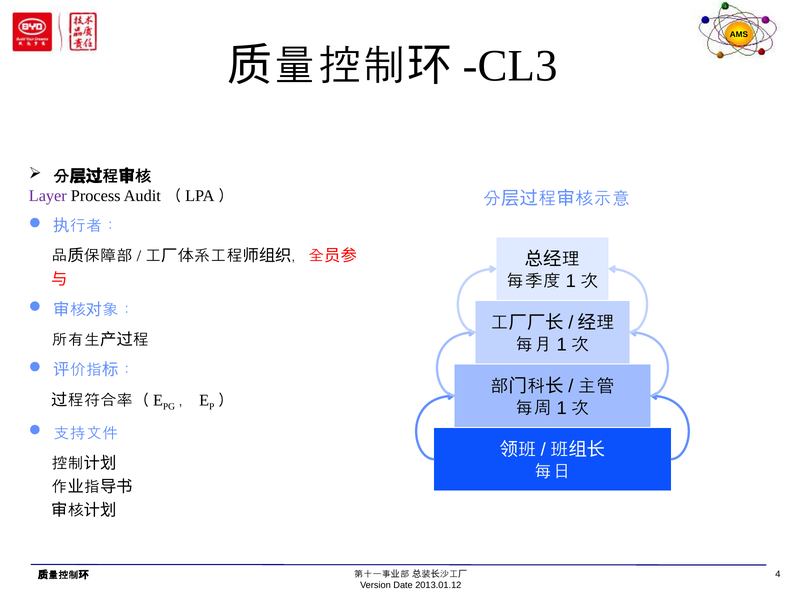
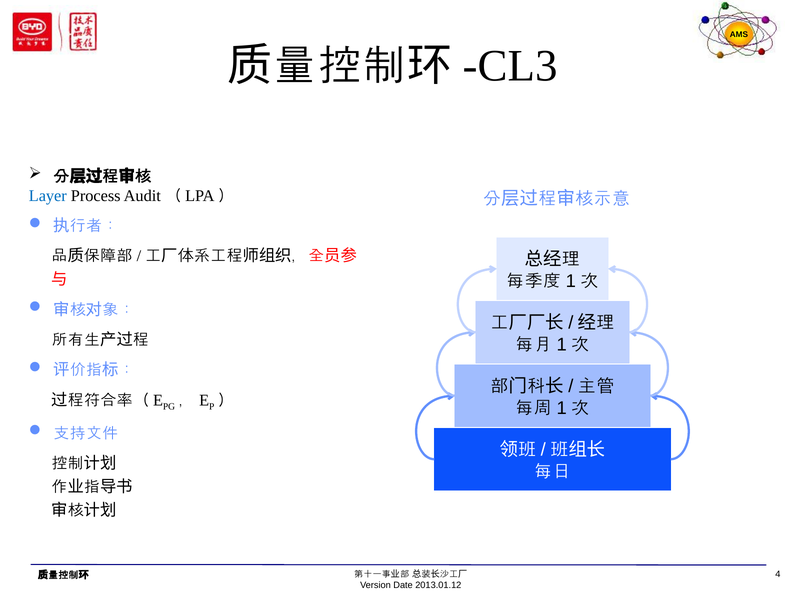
Layer colour: purple -> blue
